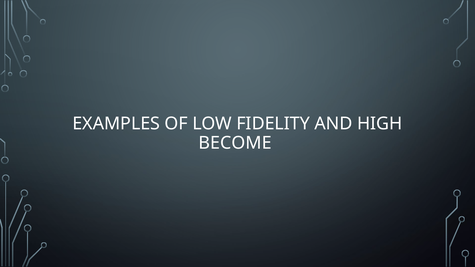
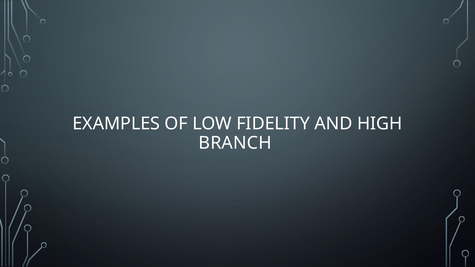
BECOME: BECOME -> BRANCH
